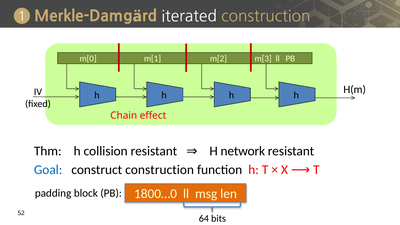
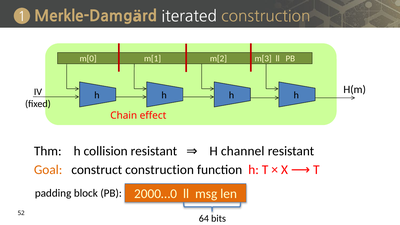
network: network -> channel
Goal colour: blue -> orange
1800…0: 1800…0 -> 2000…0
